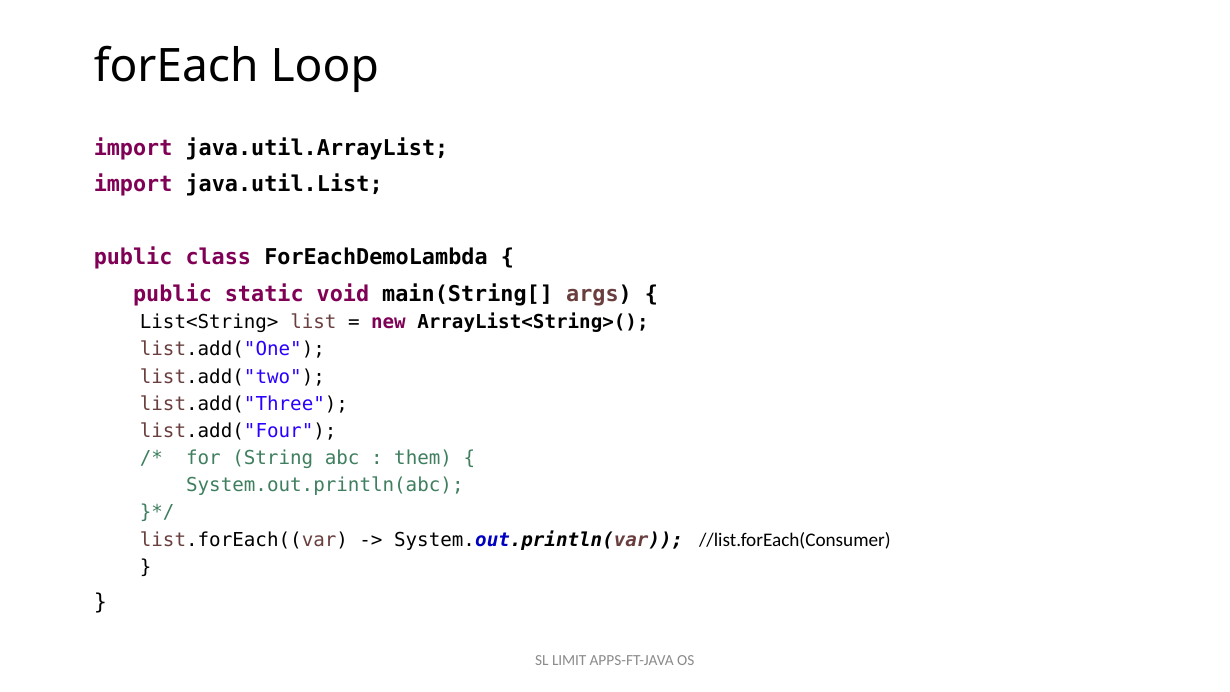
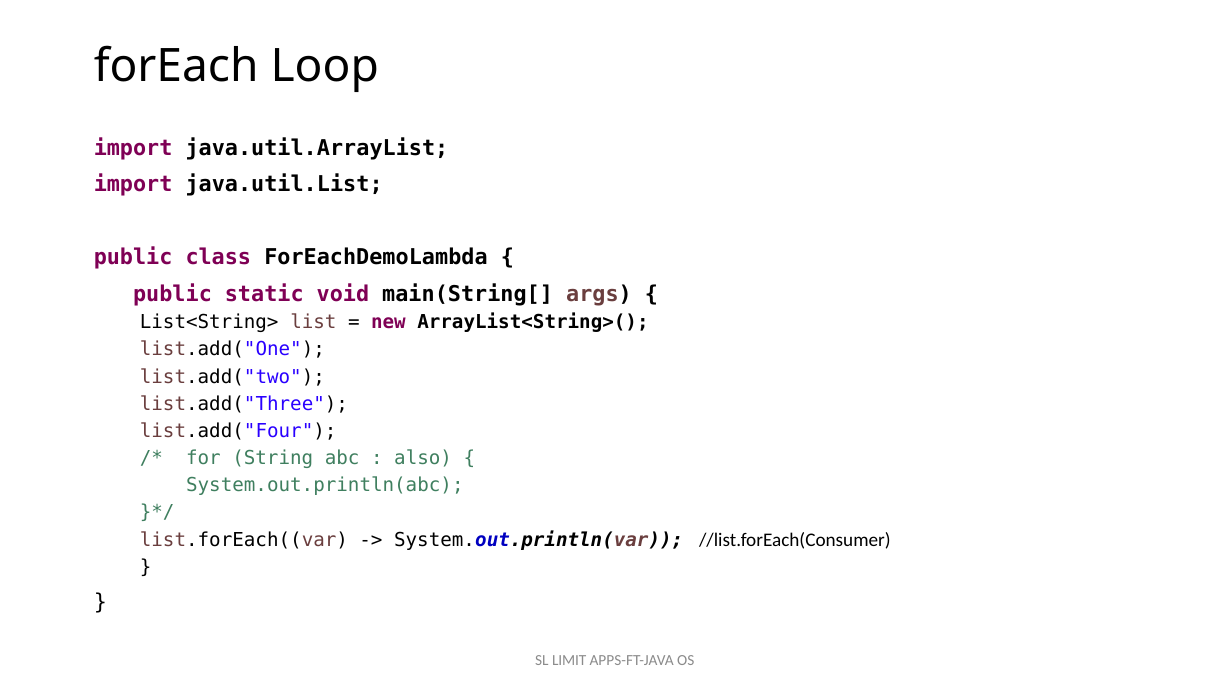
them: them -> also
